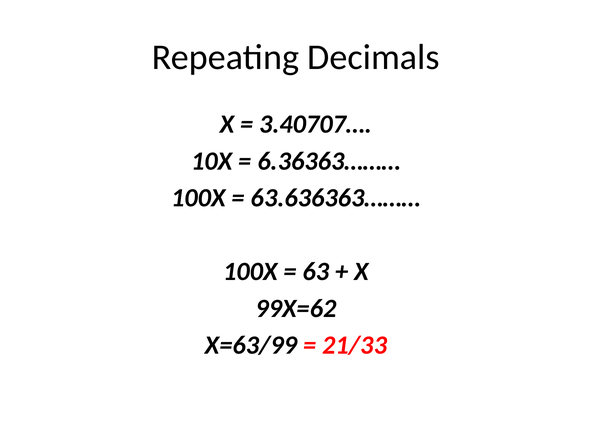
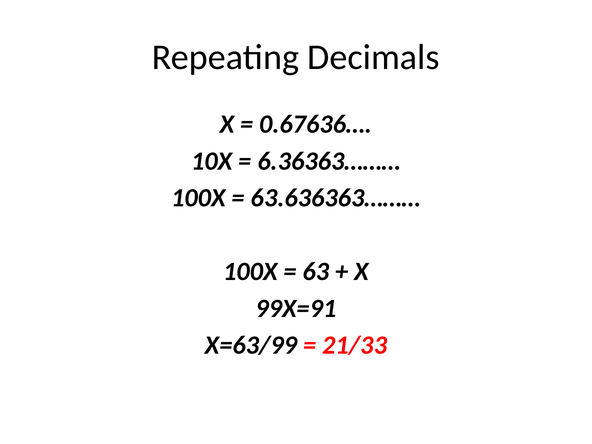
3.40707…: 3.40707… -> 0.67636…
99X=62: 99X=62 -> 99X=91
